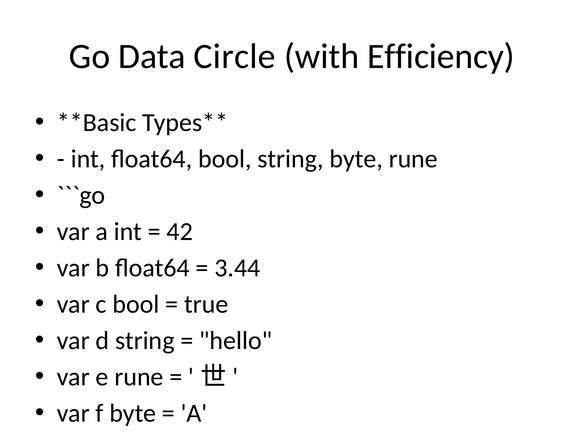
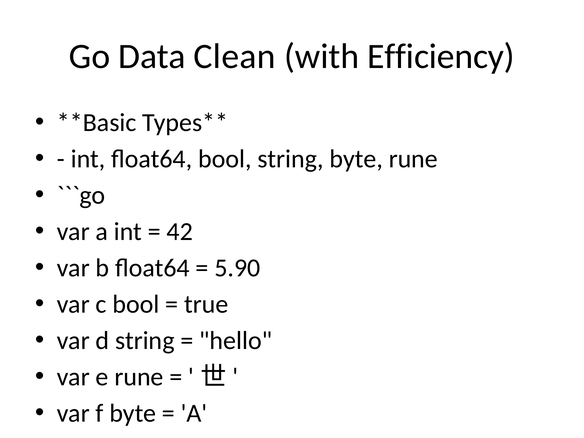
Circle: Circle -> Clean
3.44: 3.44 -> 5.90
